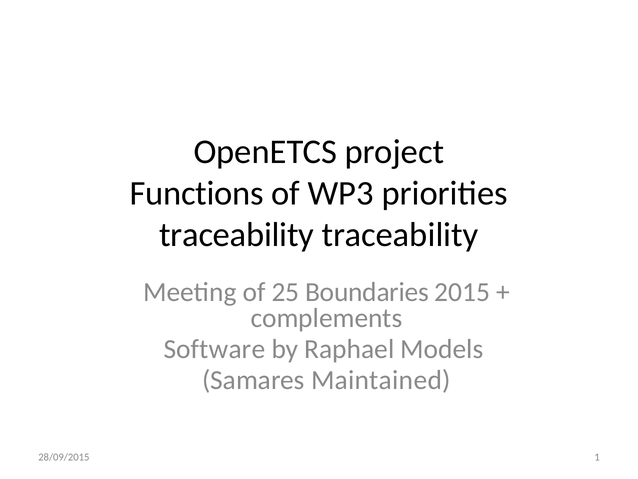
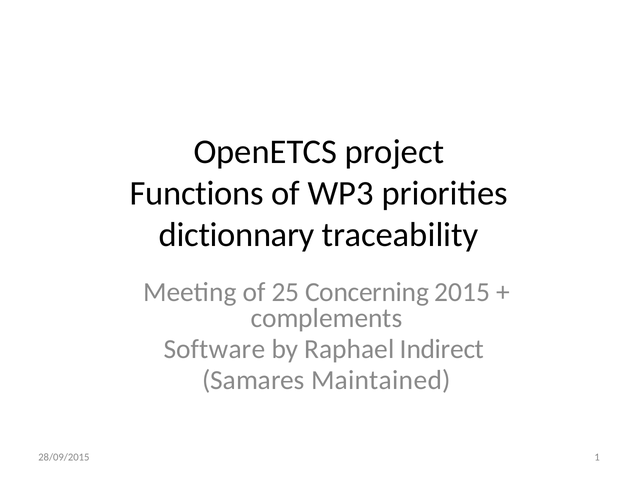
traceability at (237, 235): traceability -> dictionnary
Boundaries: Boundaries -> Concerning
Models: Models -> Indirect
